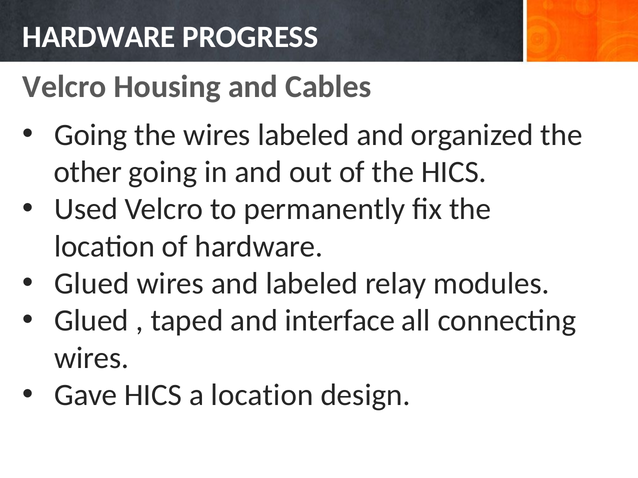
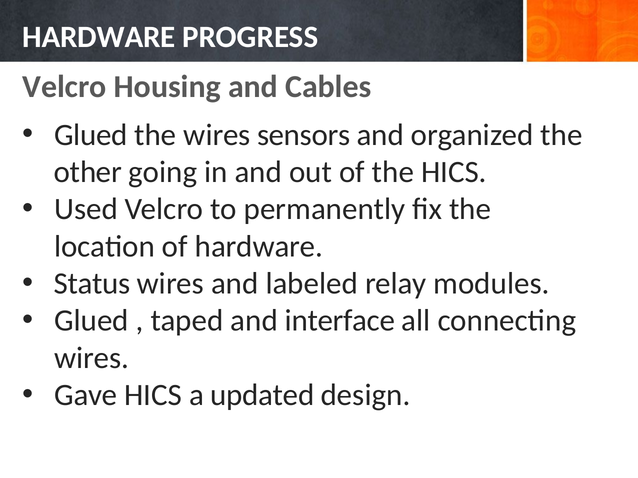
Going at (91, 135): Going -> Glued
wires labeled: labeled -> sensors
Glued at (92, 284): Glued -> Status
a location: location -> updated
